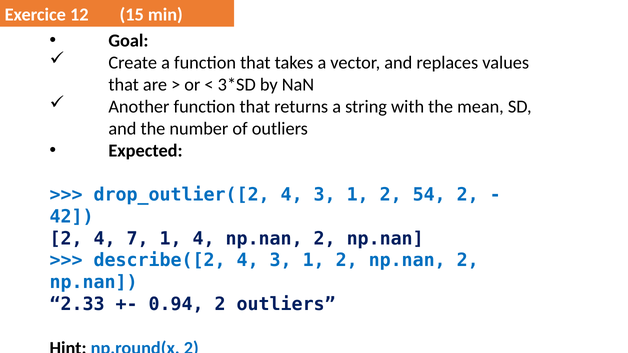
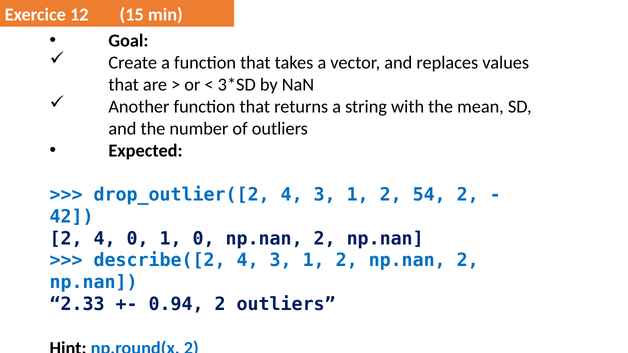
4 7: 7 -> 0
1 4: 4 -> 0
